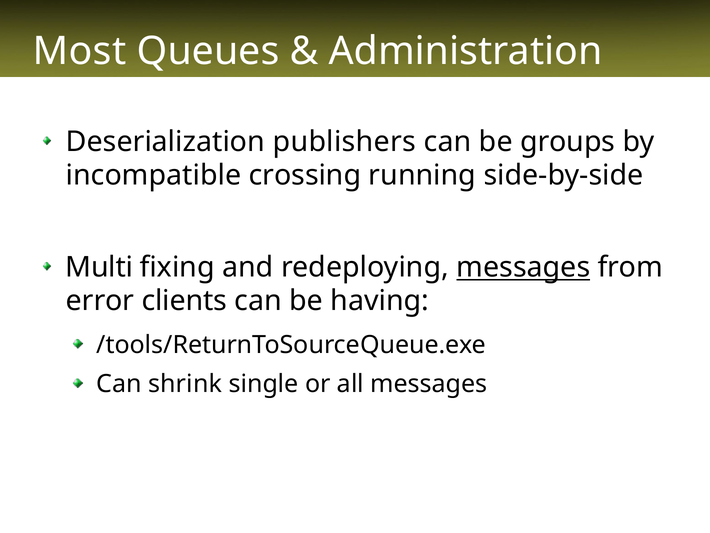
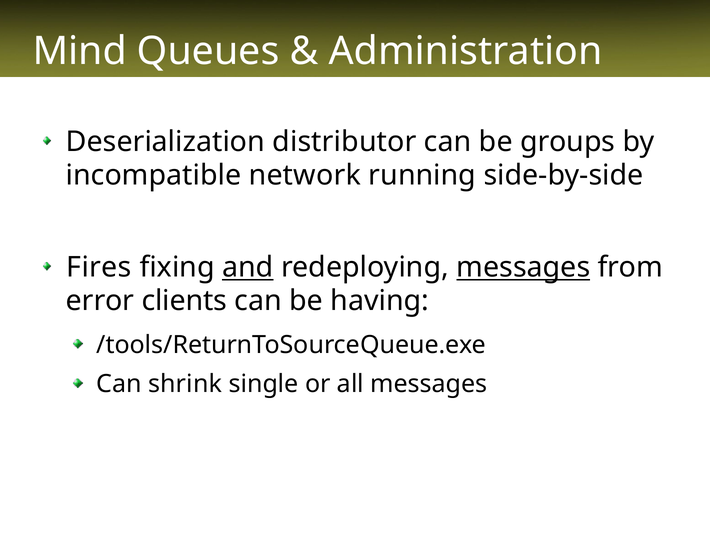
Most: Most -> Mind
publishers: publishers -> distributor
crossing: crossing -> network
Multi: Multi -> Fires
and underline: none -> present
